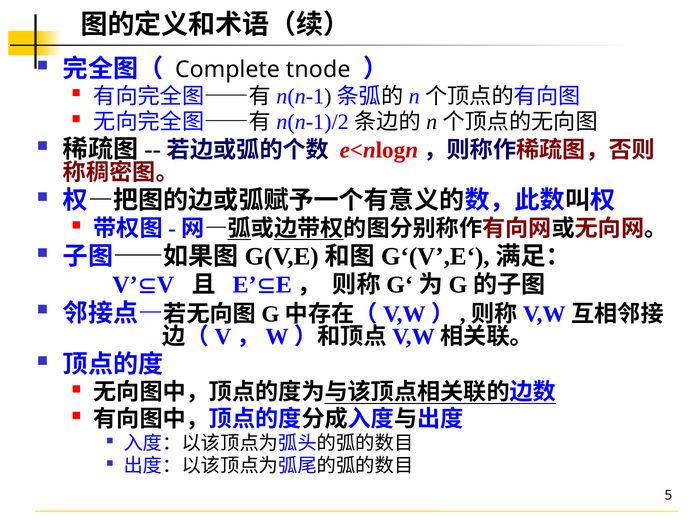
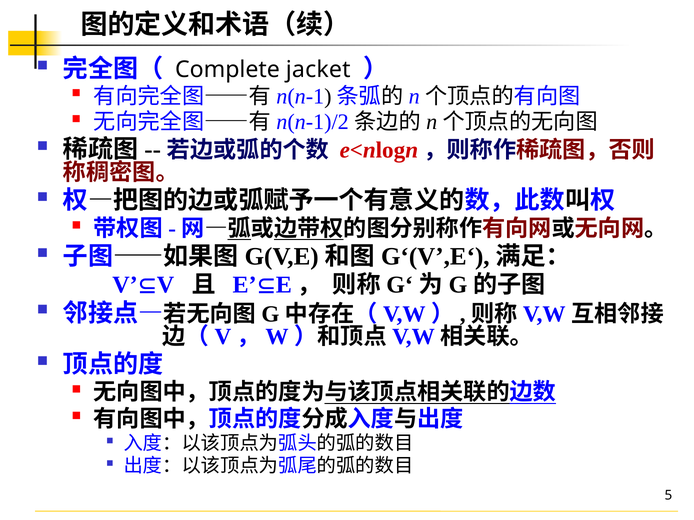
tnode: tnode -> jacket
